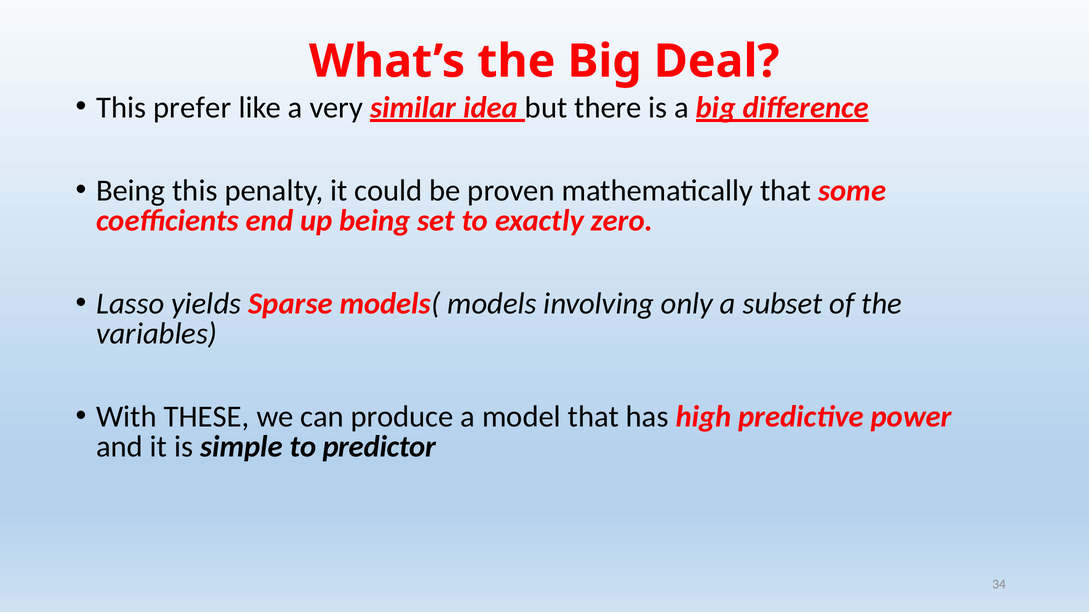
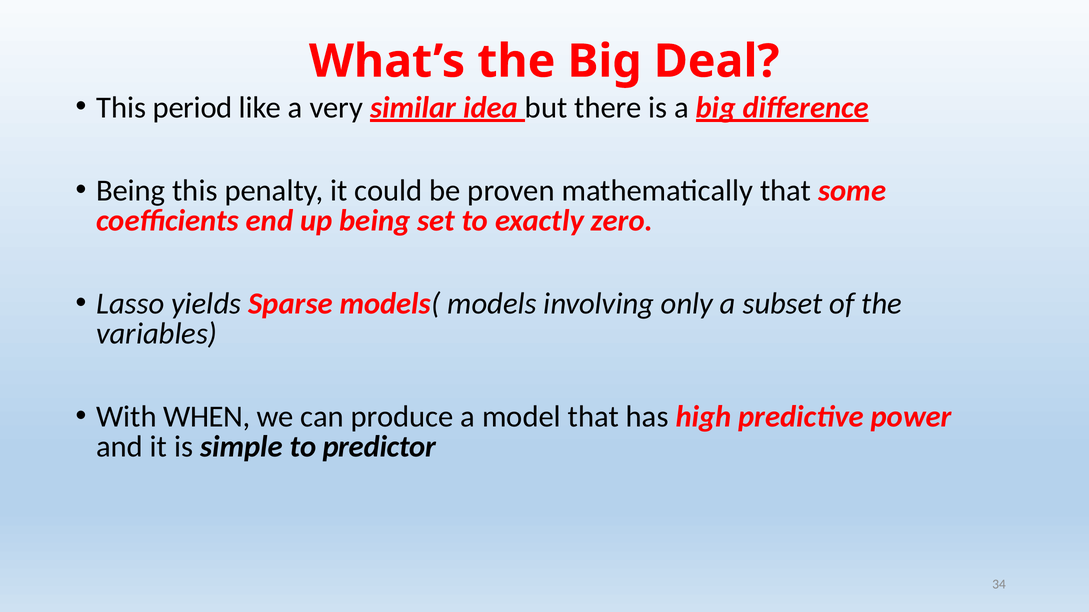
prefer: prefer -> period
THESE: THESE -> WHEN
